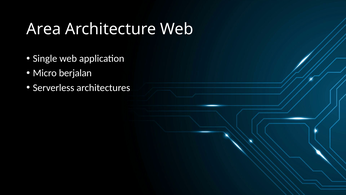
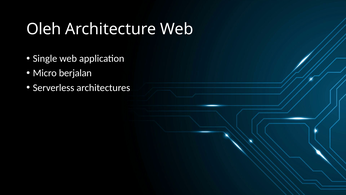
Area: Area -> Oleh
